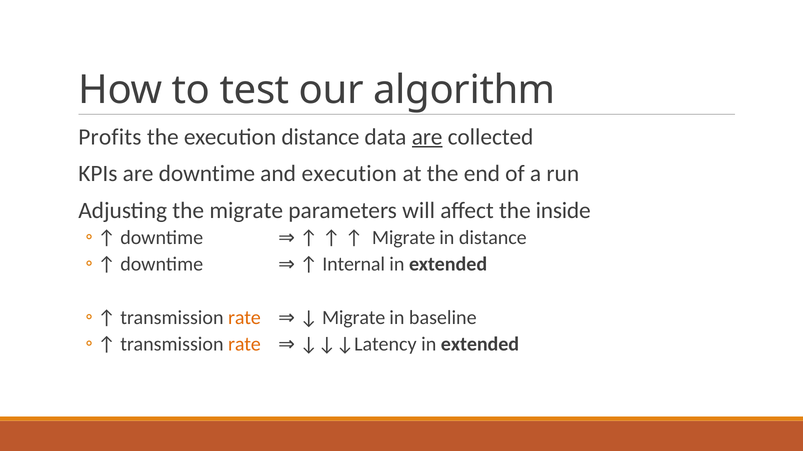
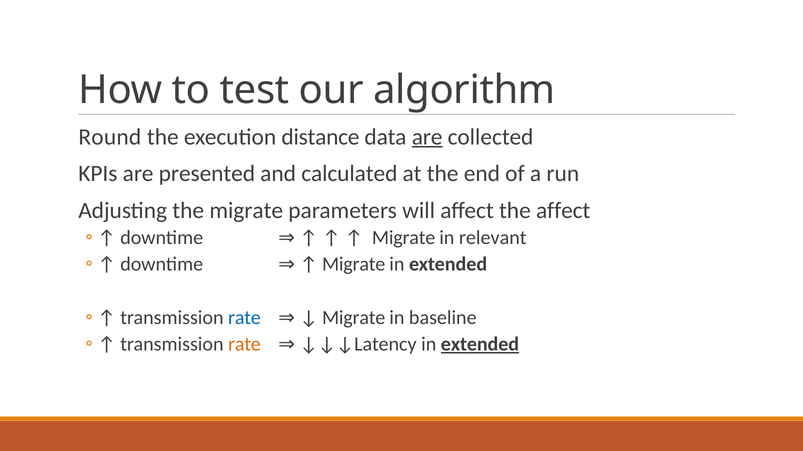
Profits: Profits -> Round
are downtime: downtime -> presented
and execution: execution -> calculated
the inside: inside -> affect
in distance: distance -> relevant
Internal at (354, 265): Internal -> Migrate
rate at (244, 318) colour: orange -> blue
extended at (480, 345) underline: none -> present
